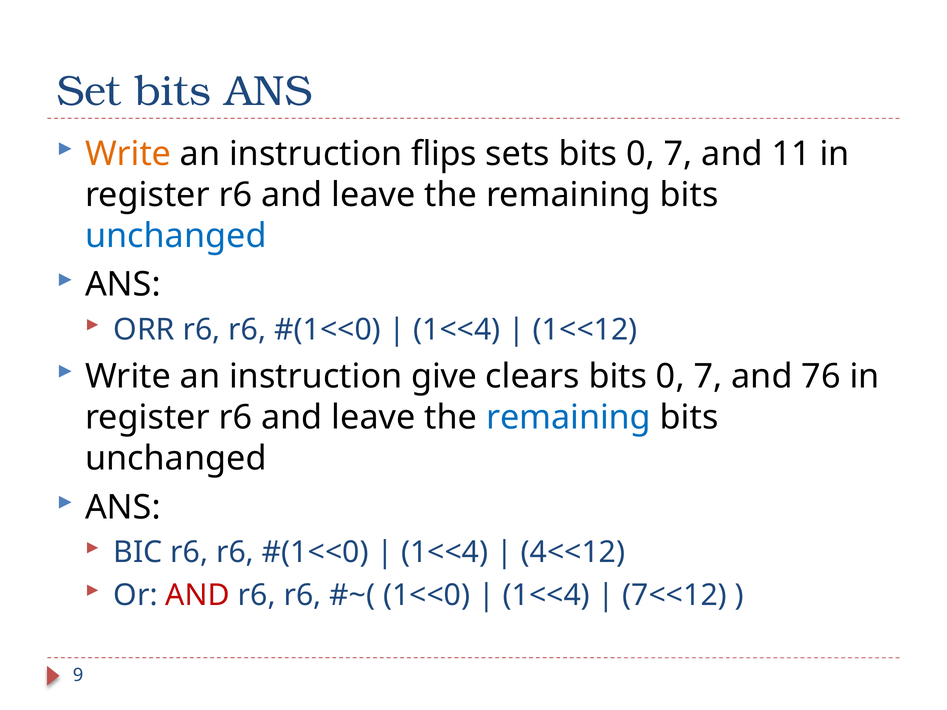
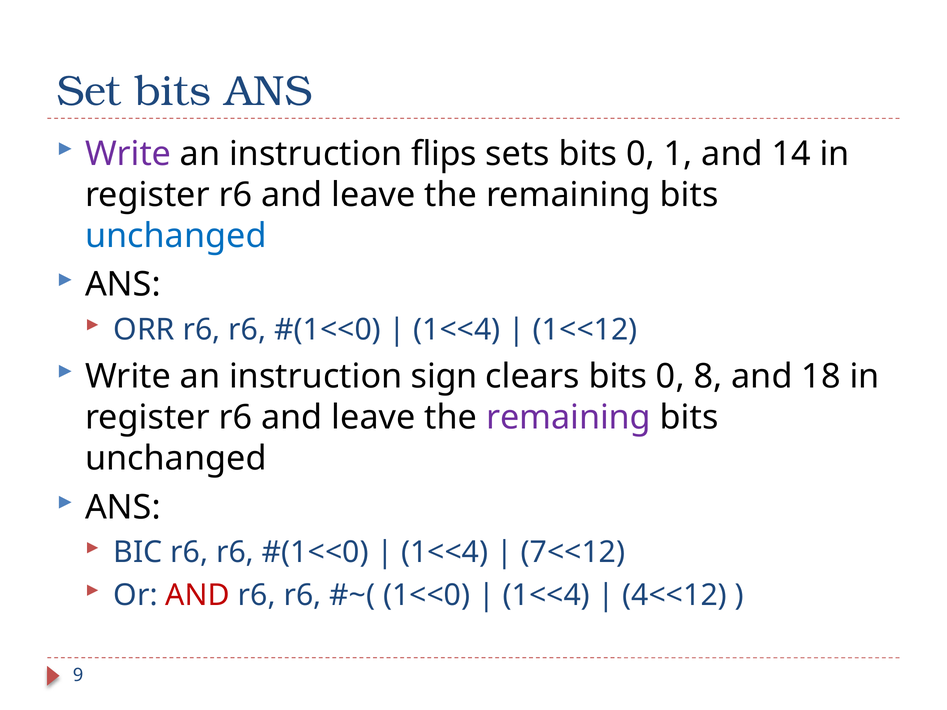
Write at (128, 154) colour: orange -> purple
sets bits 0 7: 7 -> 1
11: 11 -> 14
give: give -> sign
clears bits 0 7: 7 -> 8
76: 76 -> 18
remaining at (569, 418) colour: blue -> purple
4<<12: 4<<12 -> 7<<12
7<<12: 7<<12 -> 4<<12
